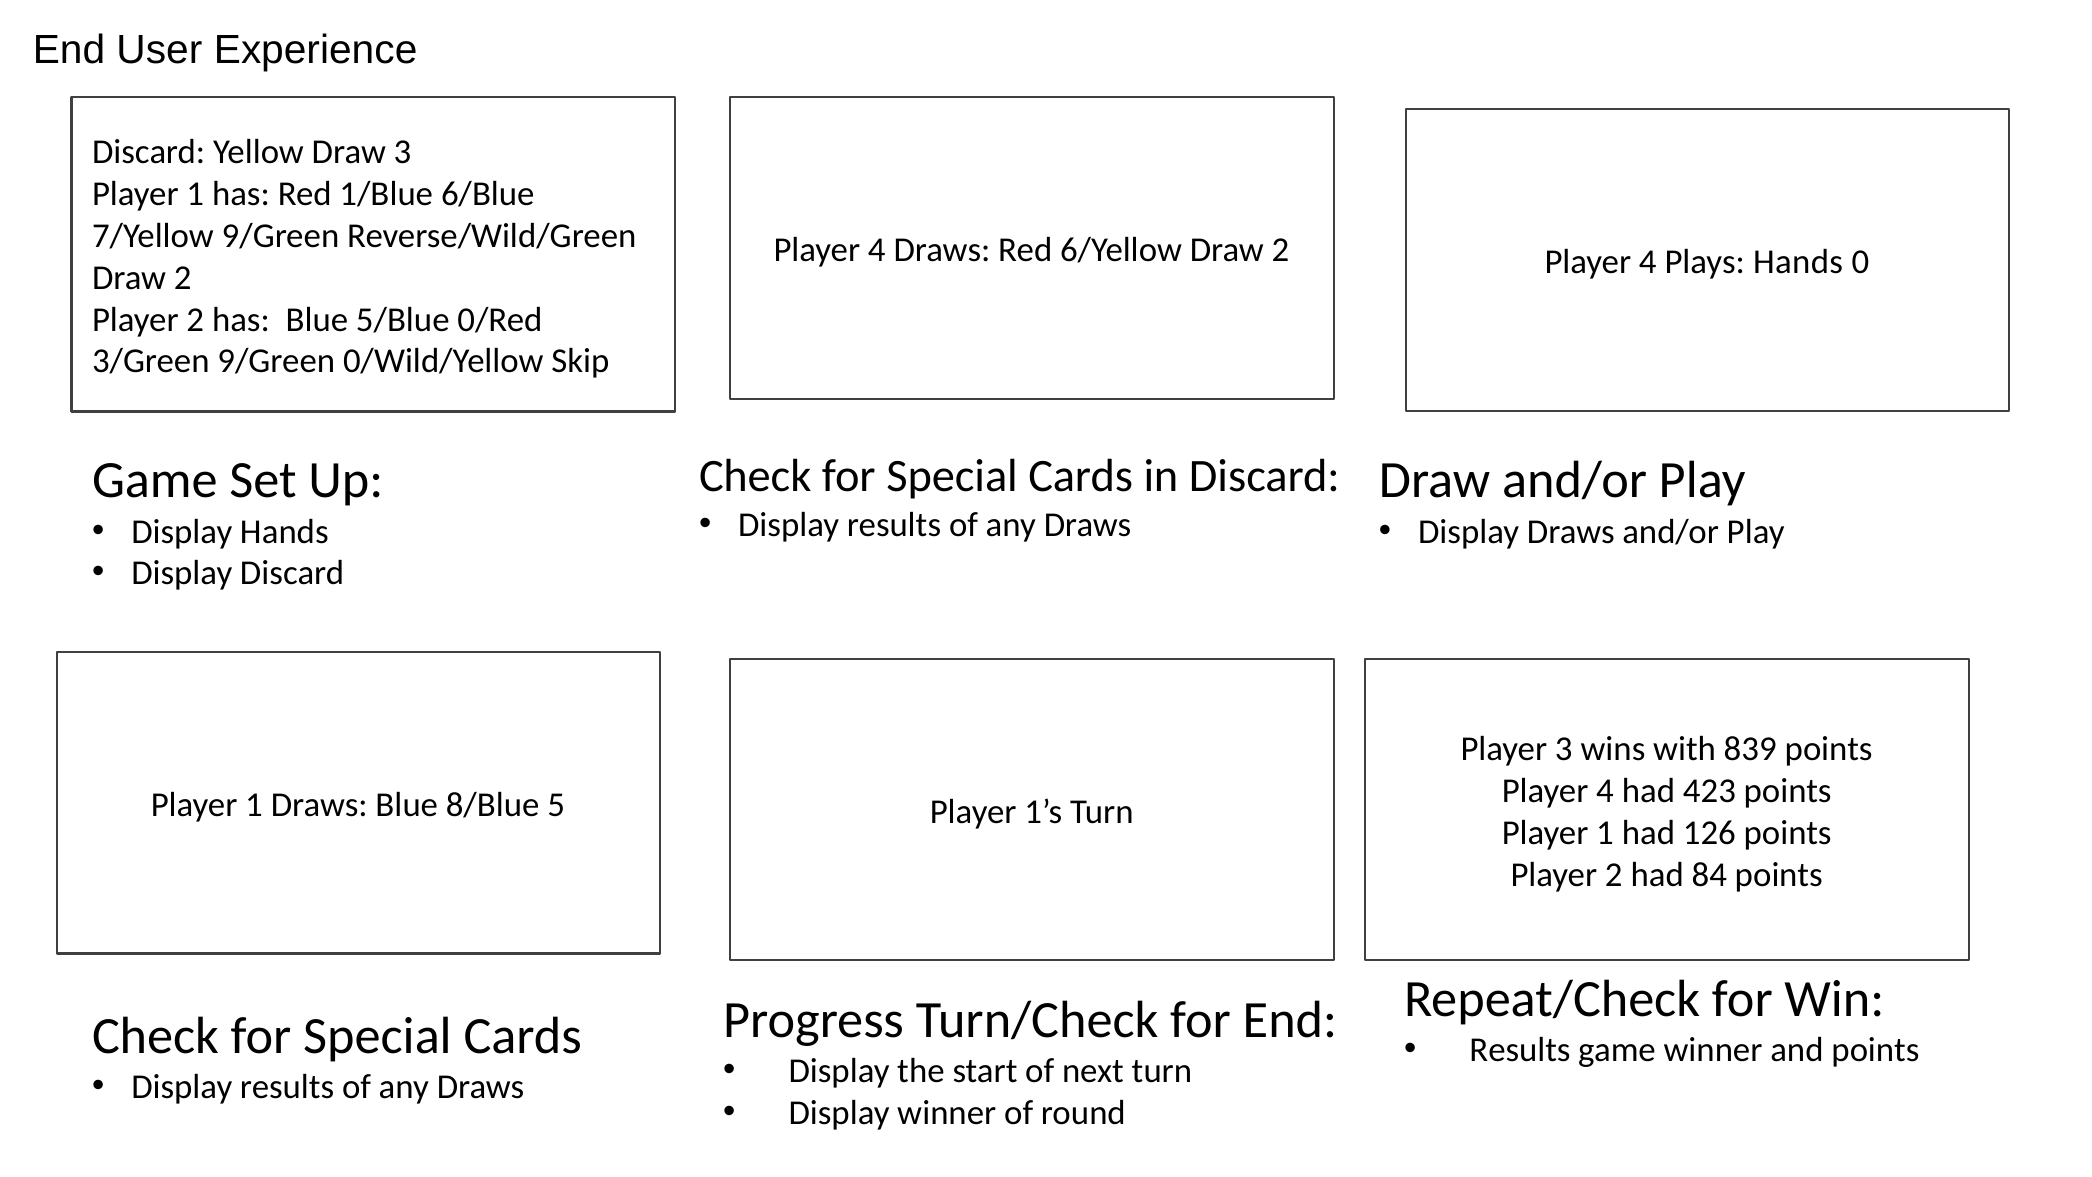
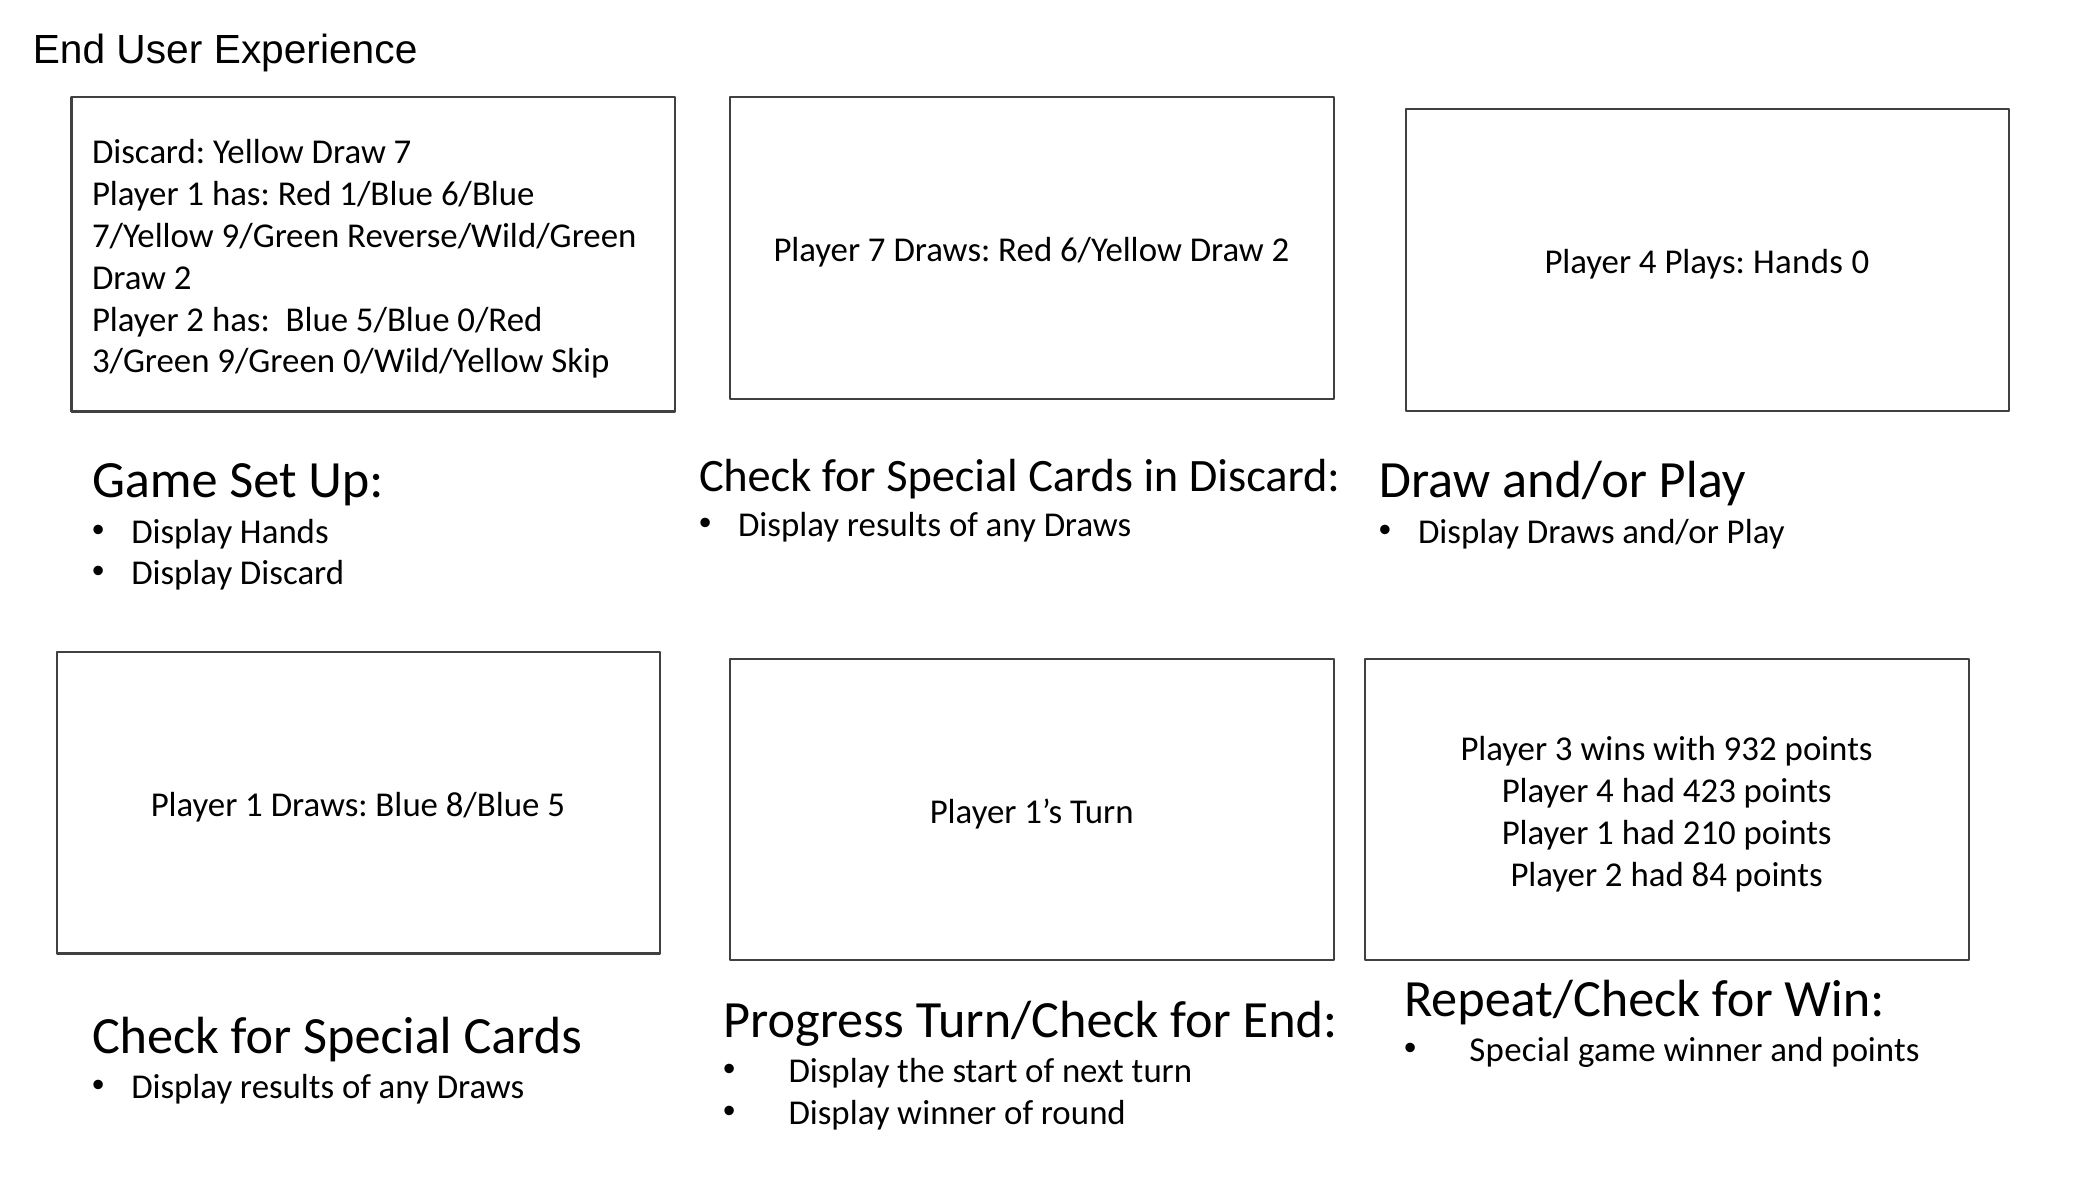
Draw 3: 3 -> 7
4 at (877, 250): 4 -> 7
839: 839 -> 932
126: 126 -> 210
Results at (1520, 1050): Results -> Special
